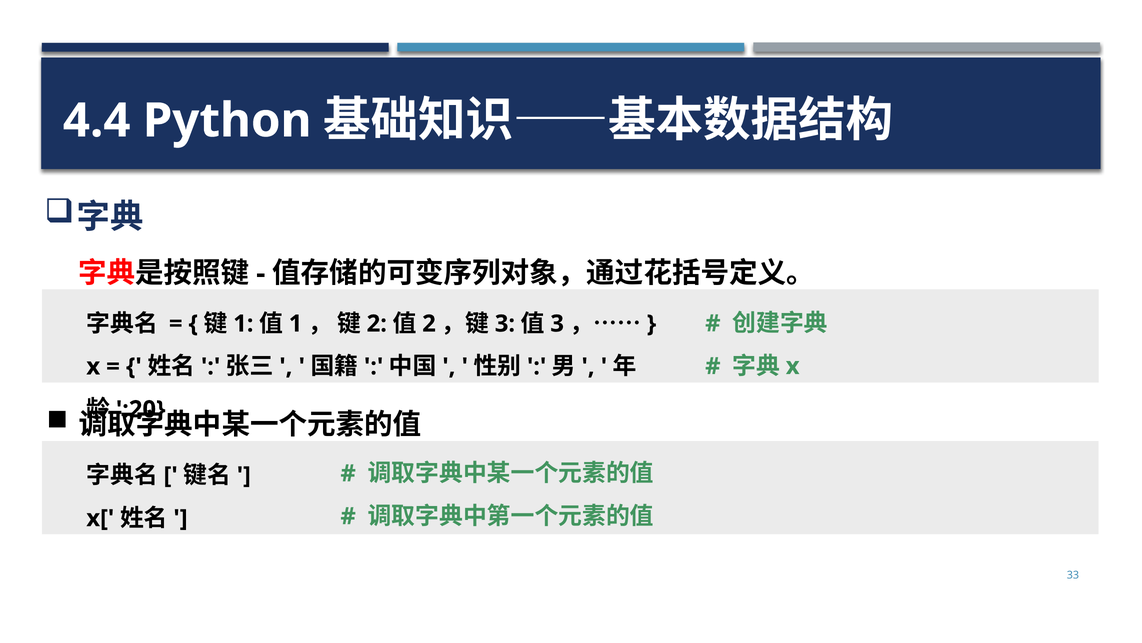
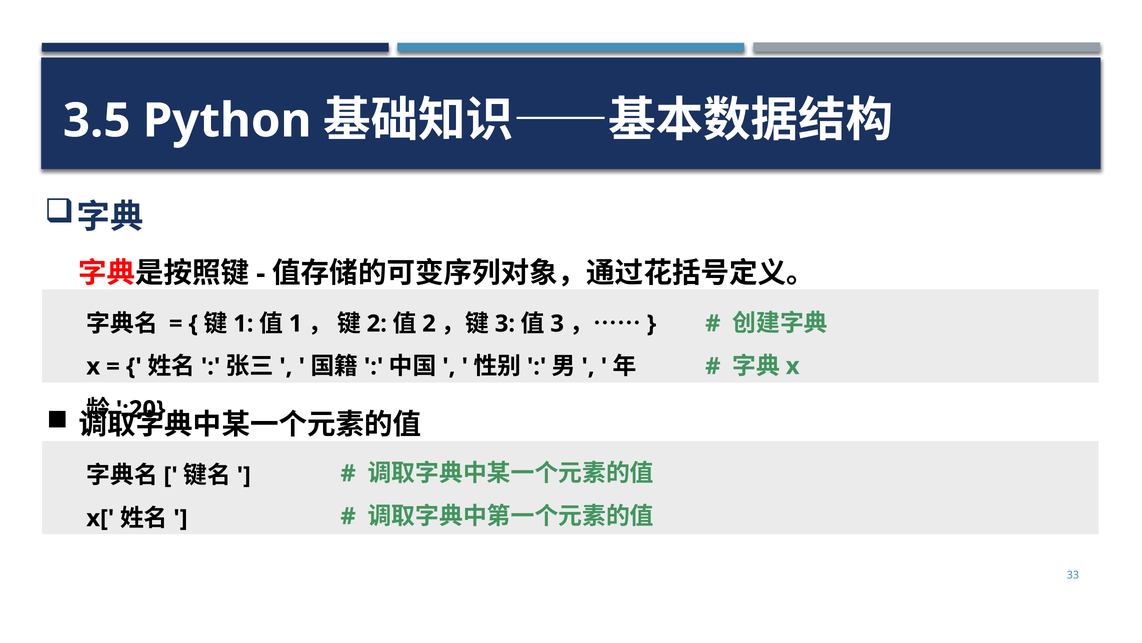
4.4: 4.4 -> 3.5
